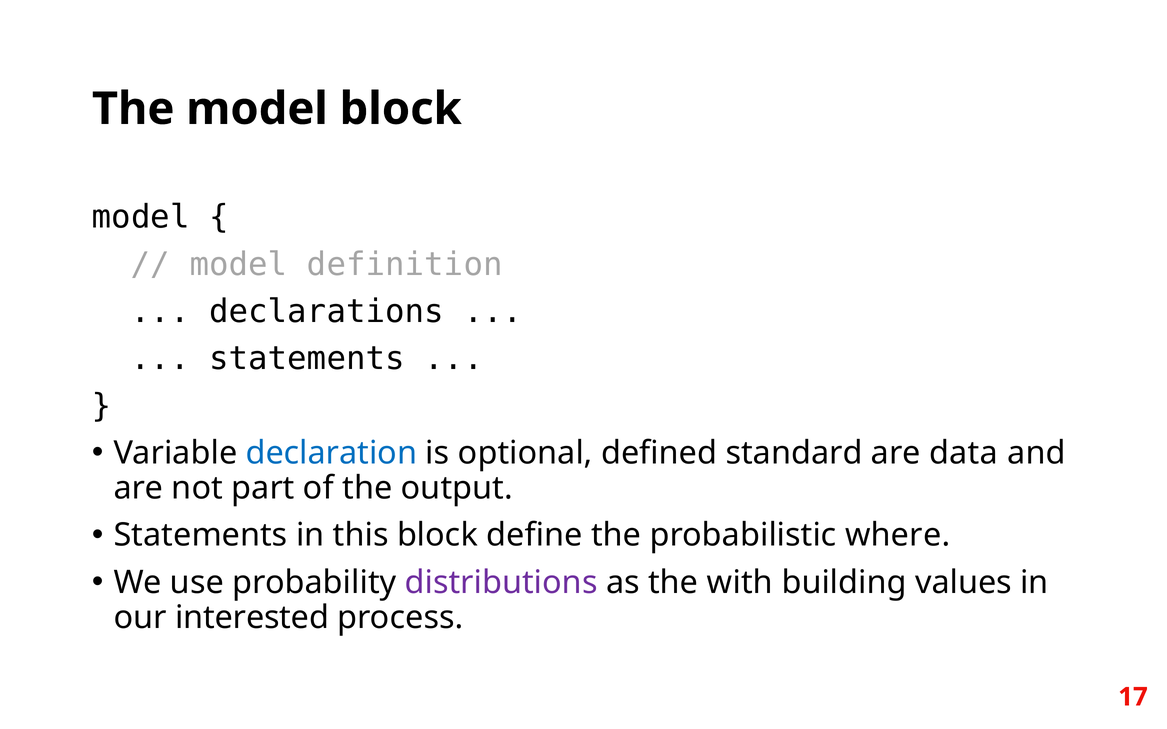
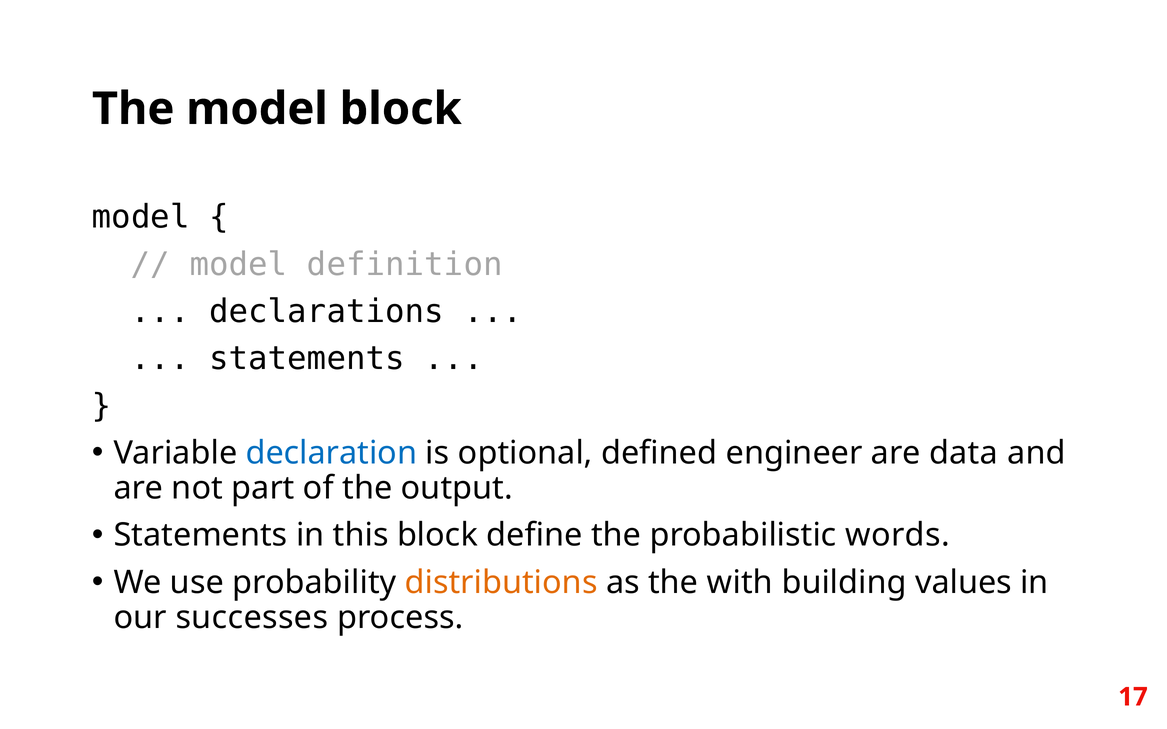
standard: standard -> engineer
where: where -> words
distributions colour: purple -> orange
interested: interested -> successes
